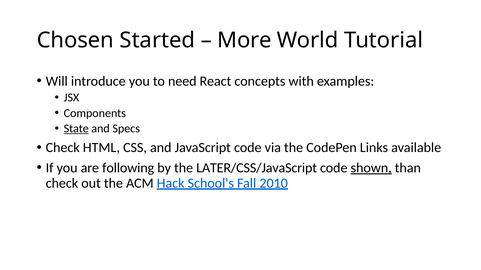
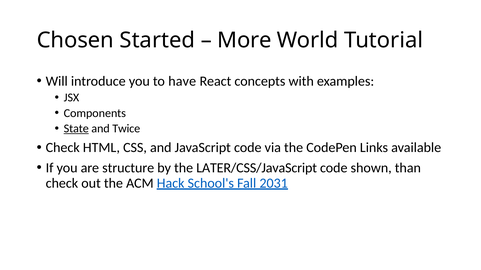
need: need -> have
Specs: Specs -> Twice
following: following -> structure
shown underline: present -> none
2010: 2010 -> 2031
